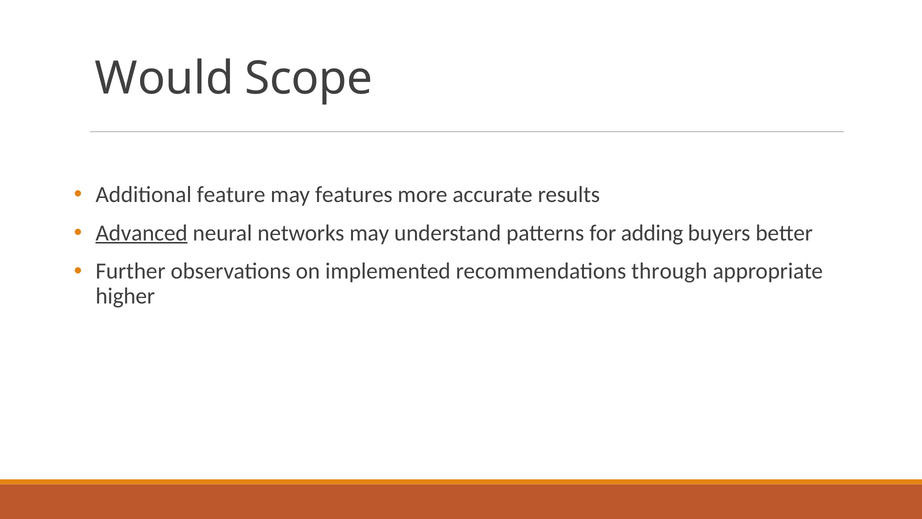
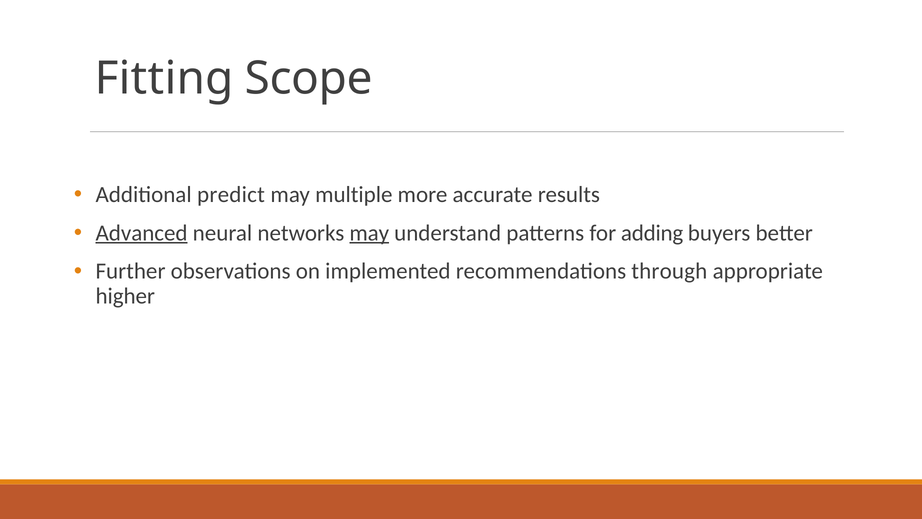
Would: Would -> Fitting
feature: feature -> predict
features: features -> multiple
may at (369, 233) underline: none -> present
